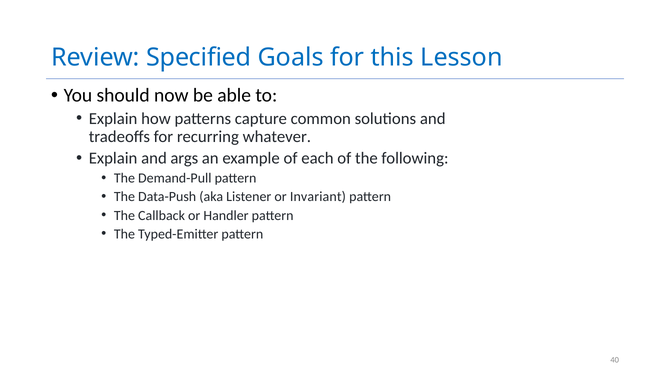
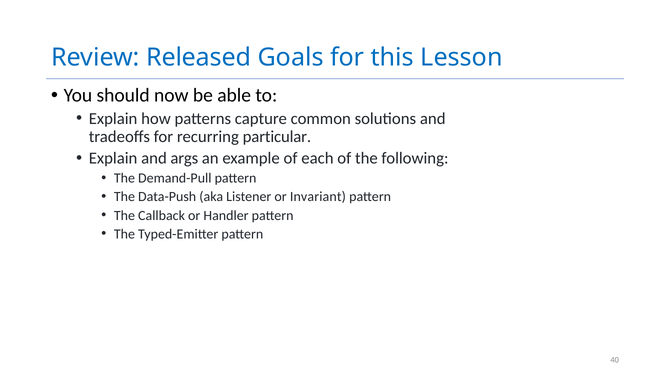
Specified: Specified -> Released
whatever: whatever -> particular
